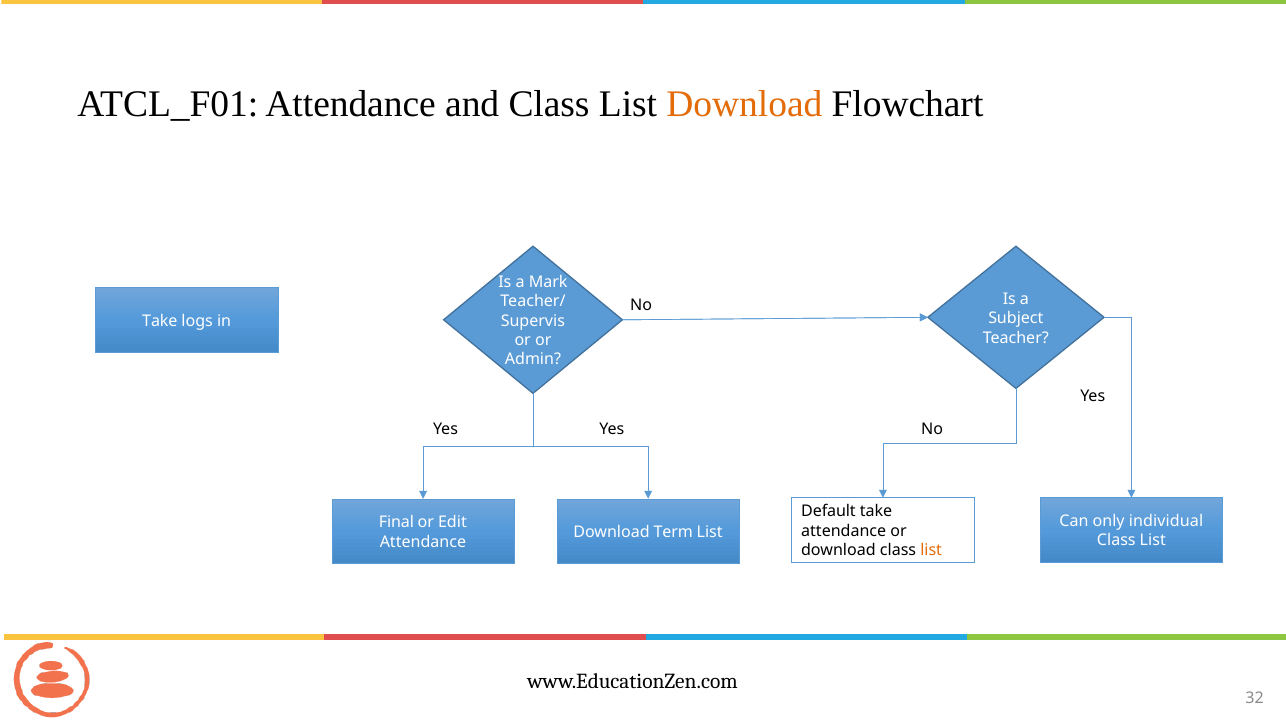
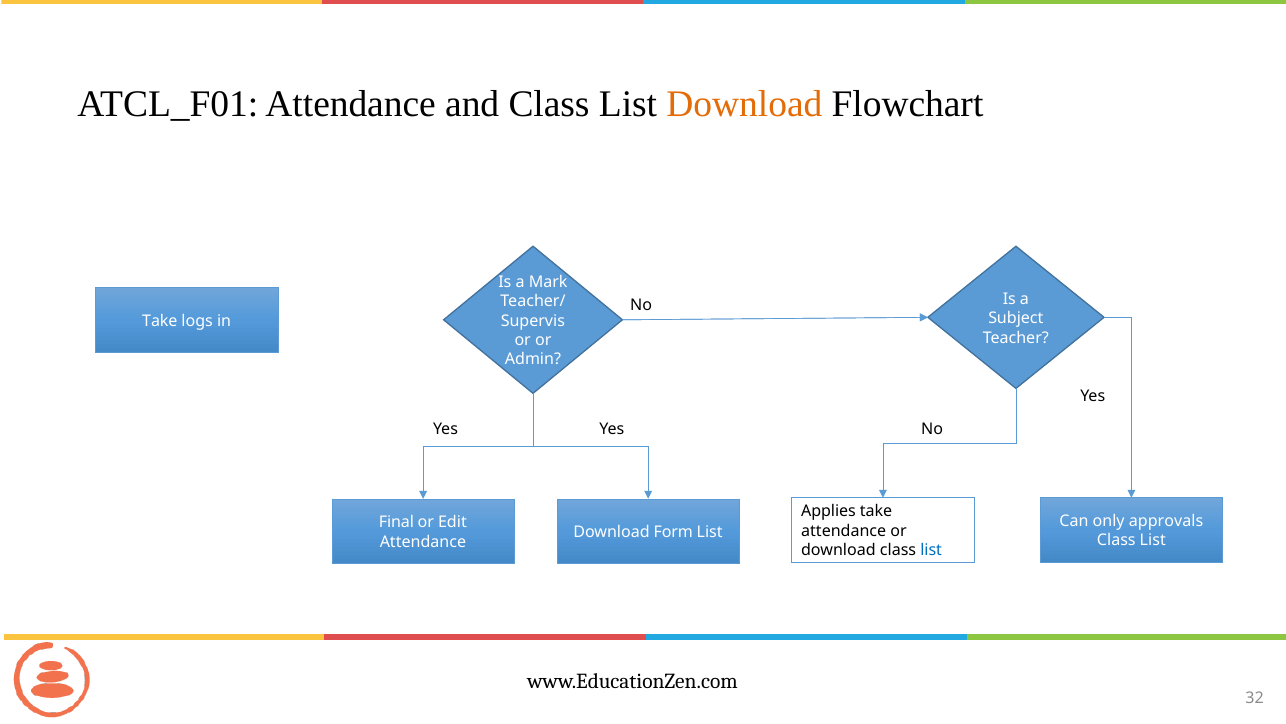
Default: Default -> Applies
individual: individual -> approvals
Term: Term -> Form
list at (931, 550) colour: orange -> blue
